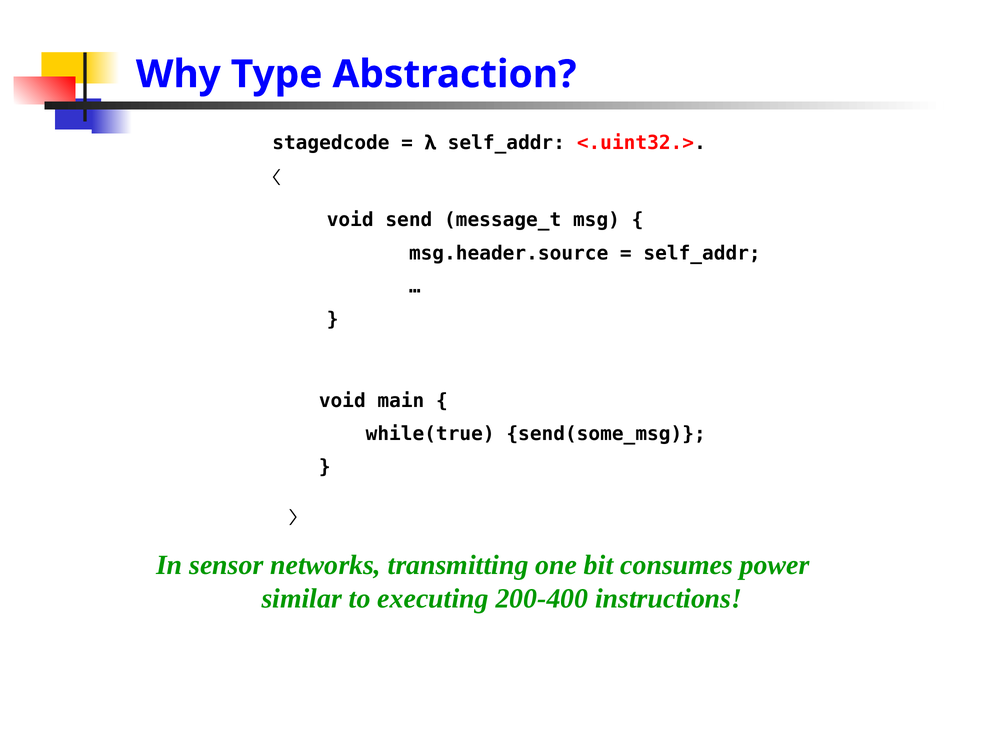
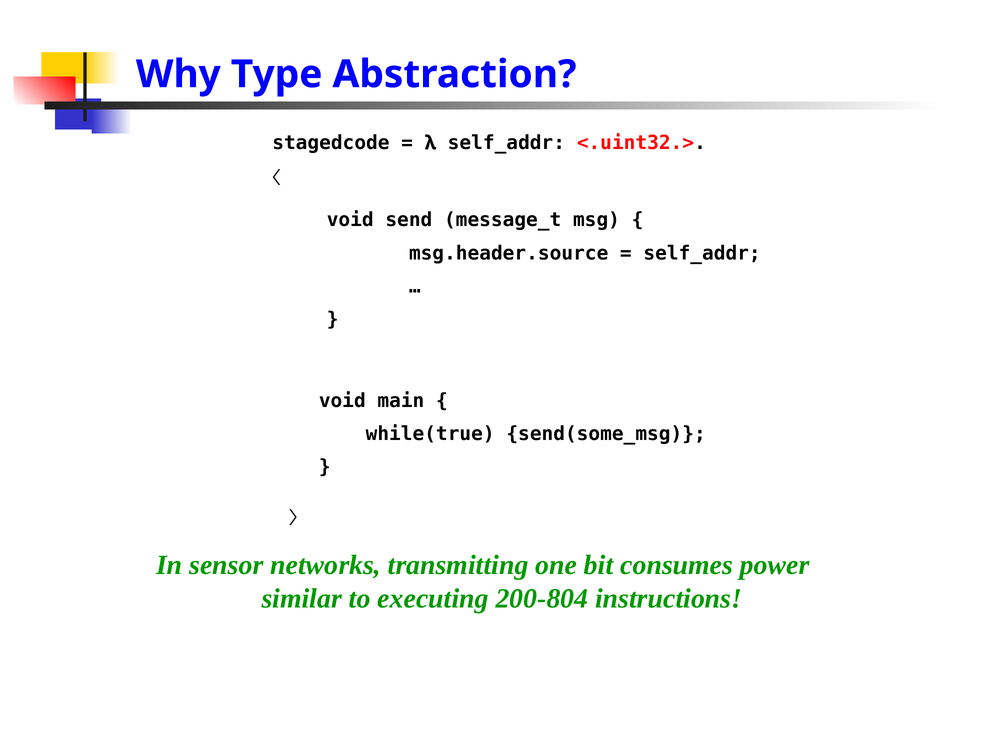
200-400: 200-400 -> 200-804
